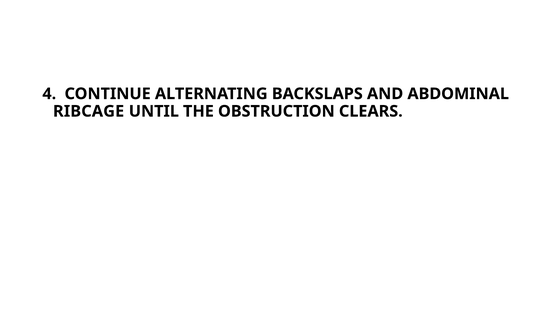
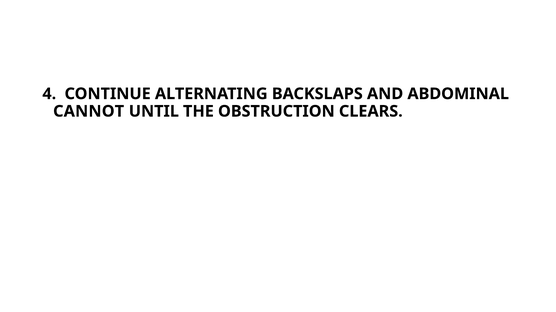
RIBCAGE: RIBCAGE -> CANNOT
